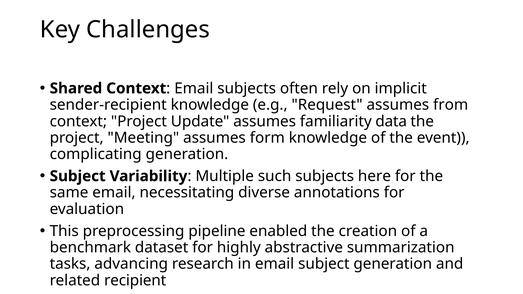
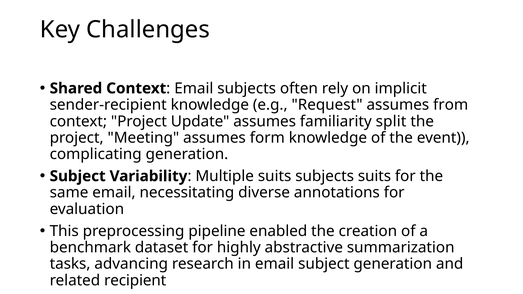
data: data -> split
Multiple such: such -> suits
subjects here: here -> suits
